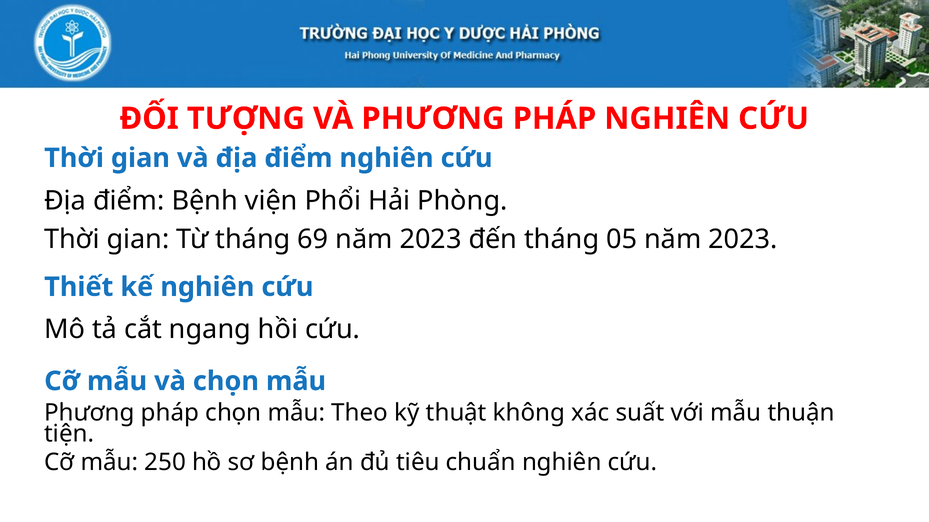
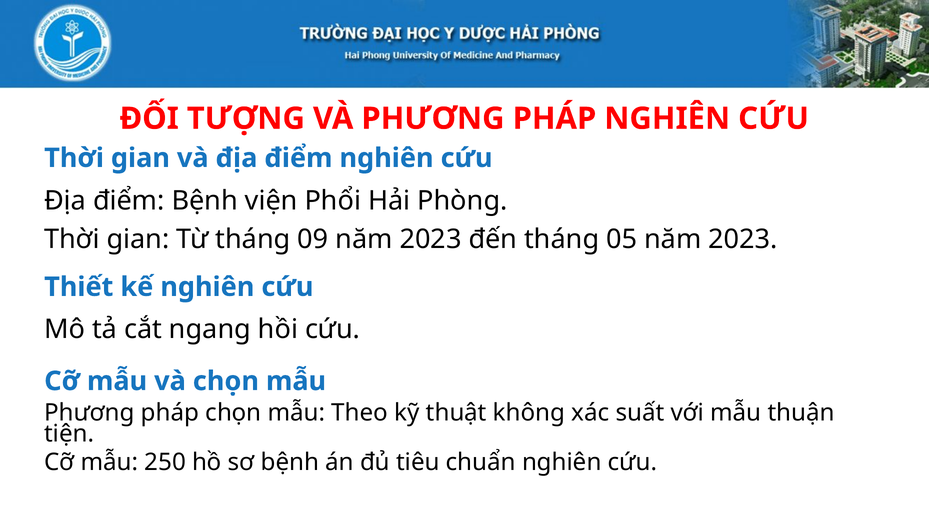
69: 69 -> 09
